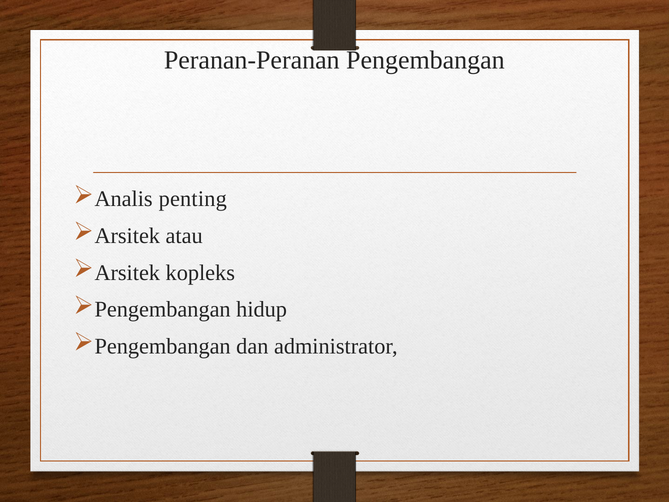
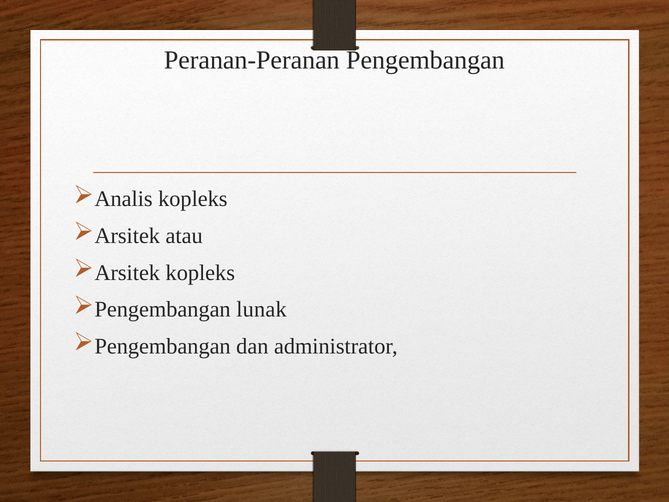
Analis penting: penting -> kopleks
hidup: hidup -> lunak
